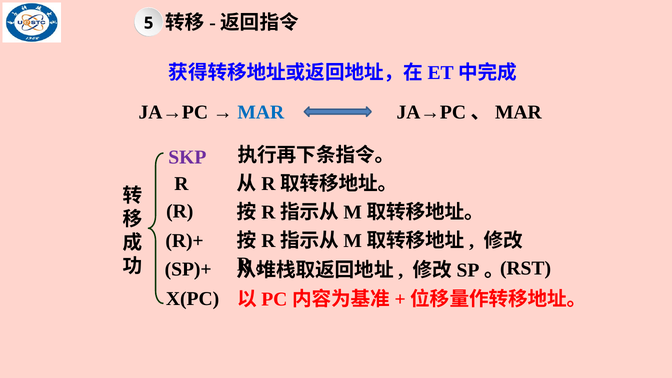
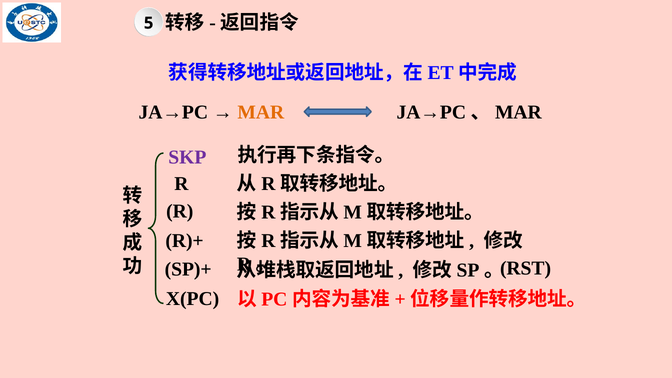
MAR at (261, 112) colour: blue -> orange
